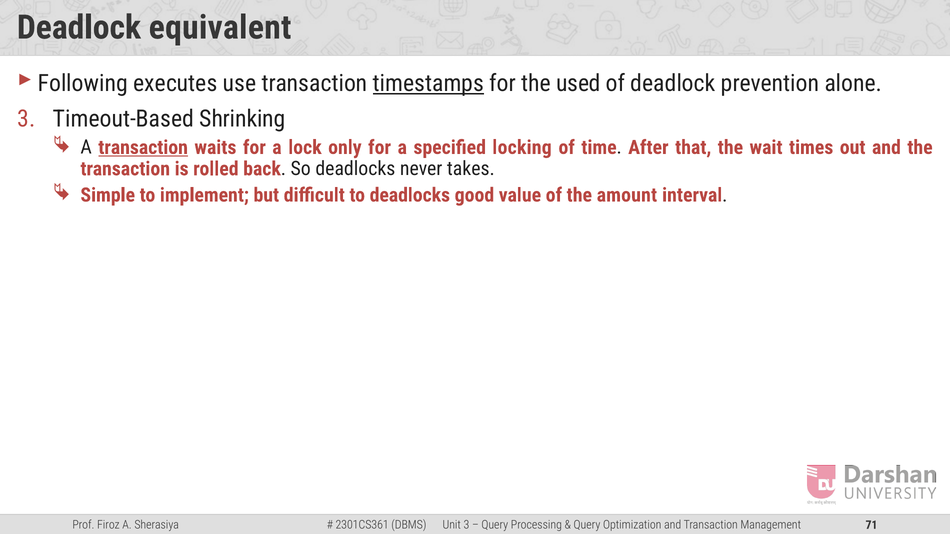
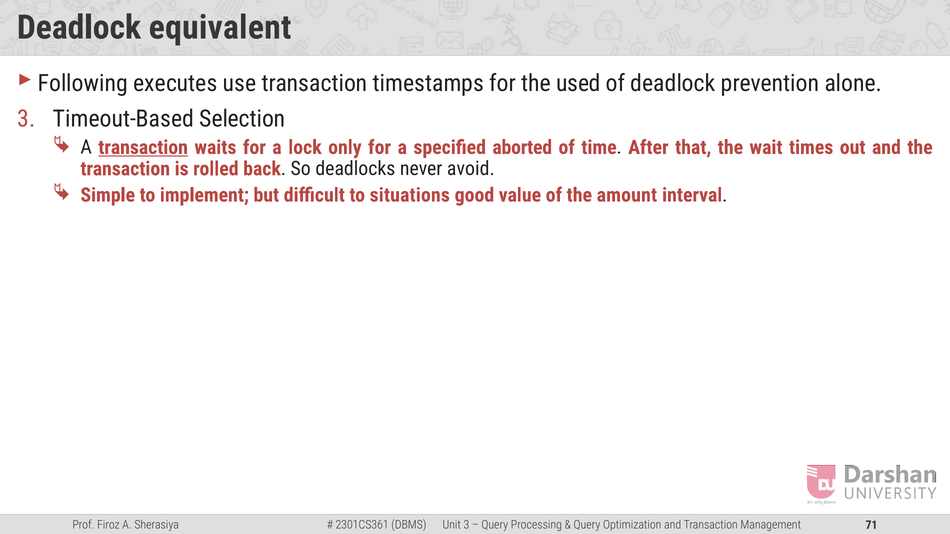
timestamps underline: present -> none
Shrinking: Shrinking -> Selection
locking: locking -> aborted
takes: takes -> avoid
to deadlocks: deadlocks -> situations
